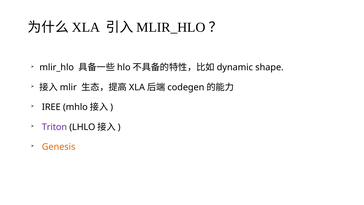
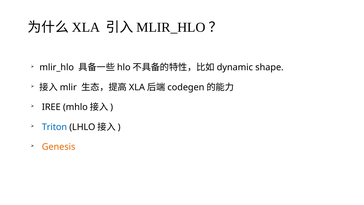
Triton colour: purple -> blue
